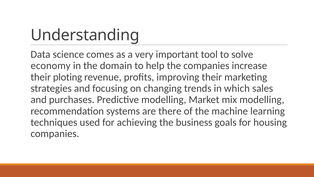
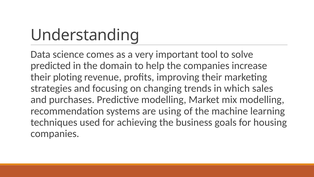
economy: economy -> predicted
there: there -> using
